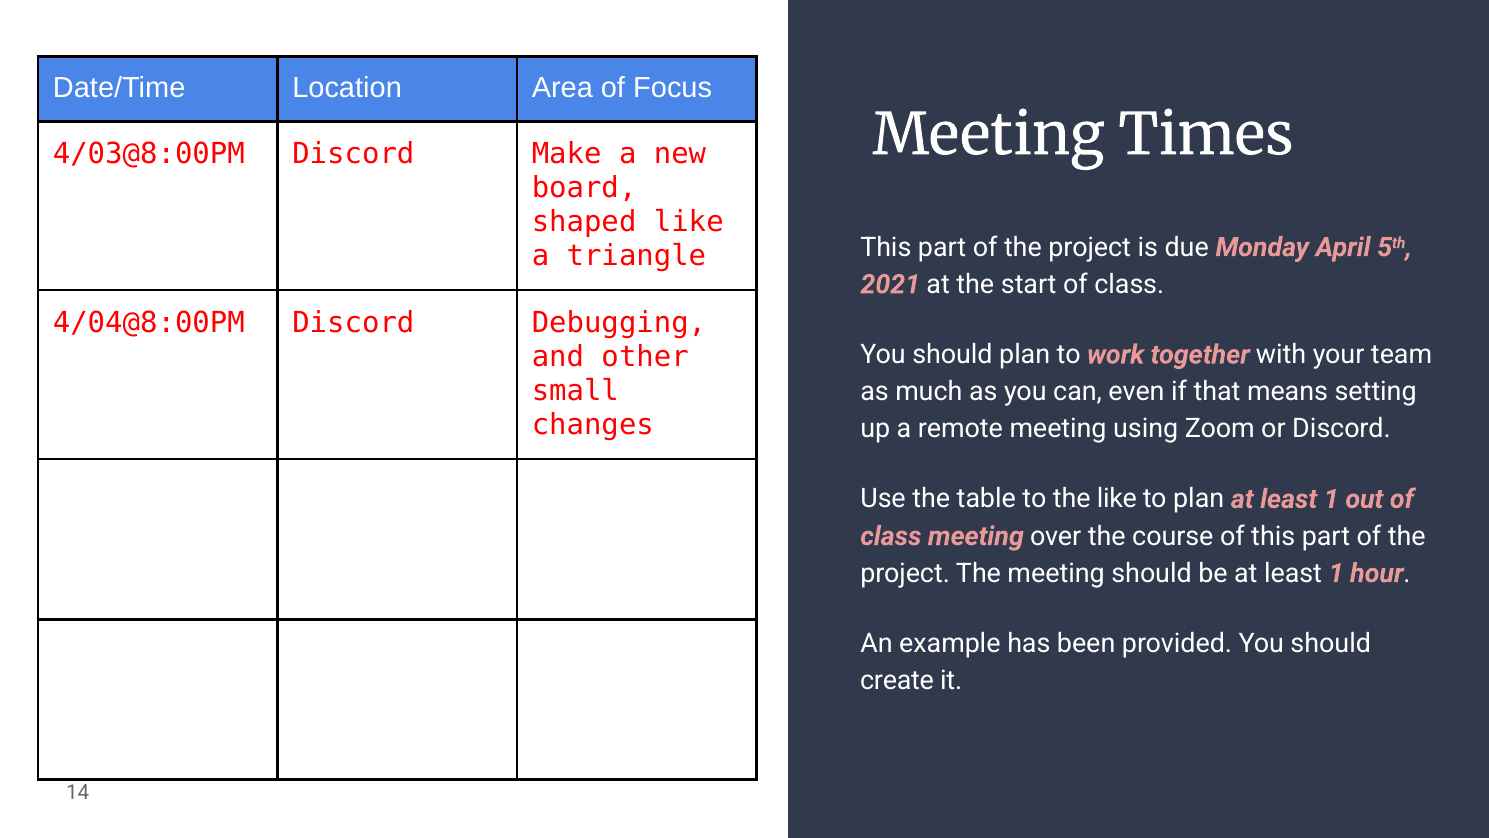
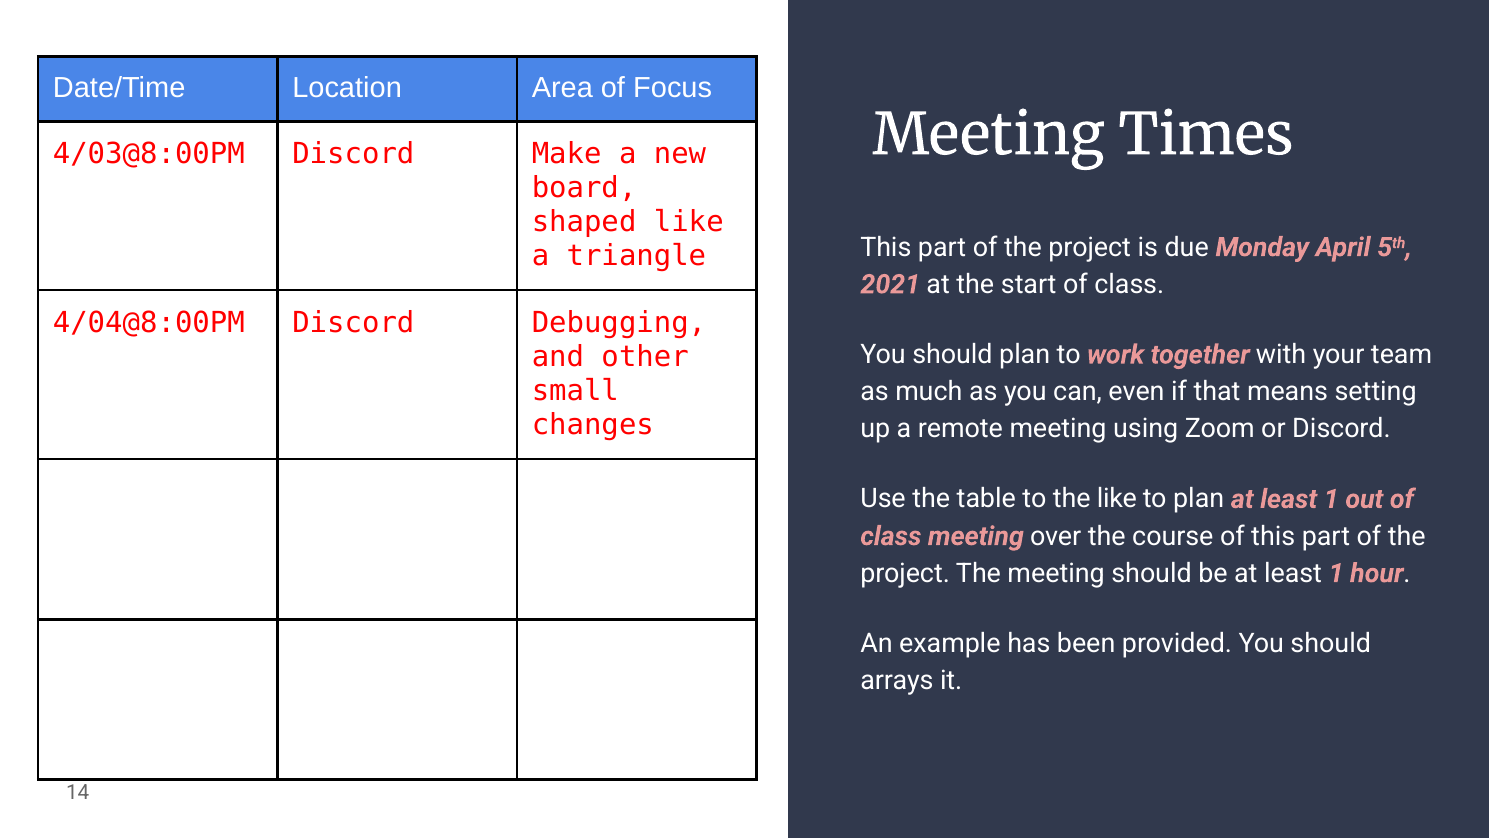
create: create -> arrays
